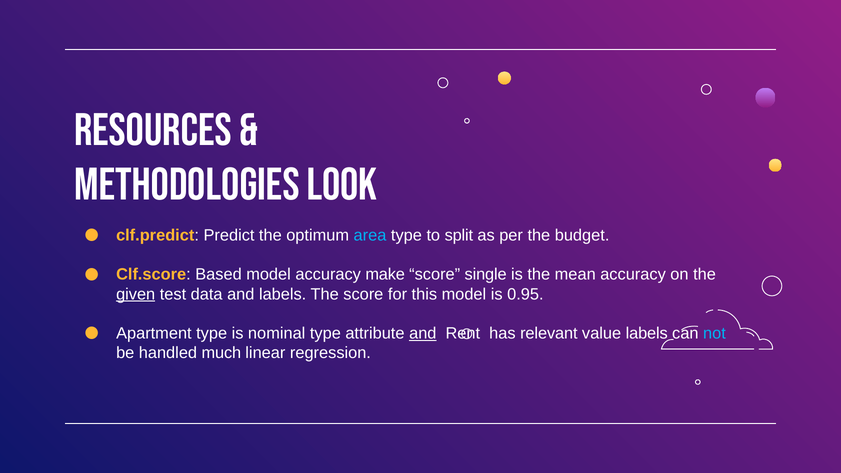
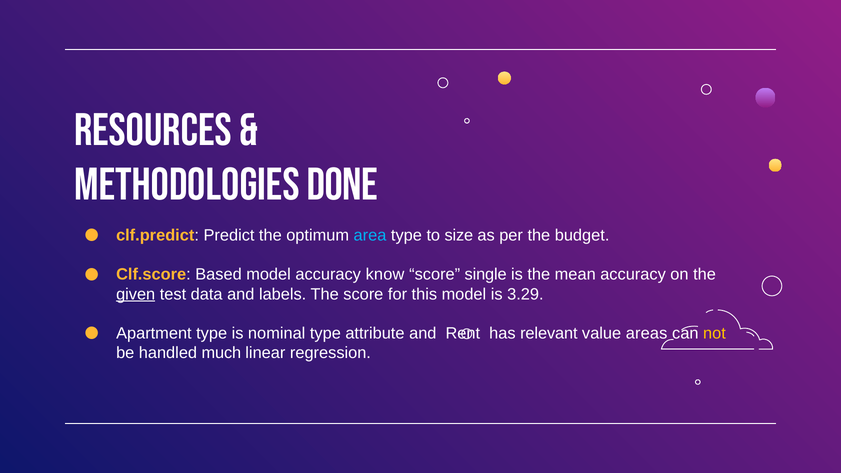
look: look -> done
split: split -> size
make: make -> know
0.95: 0.95 -> 3.29
and at (423, 333) underline: present -> none
value labels: labels -> areas
not colour: light blue -> yellow
